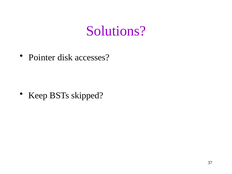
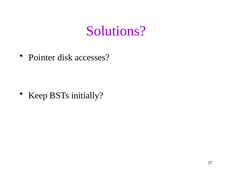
skipped: skipped -> initially
